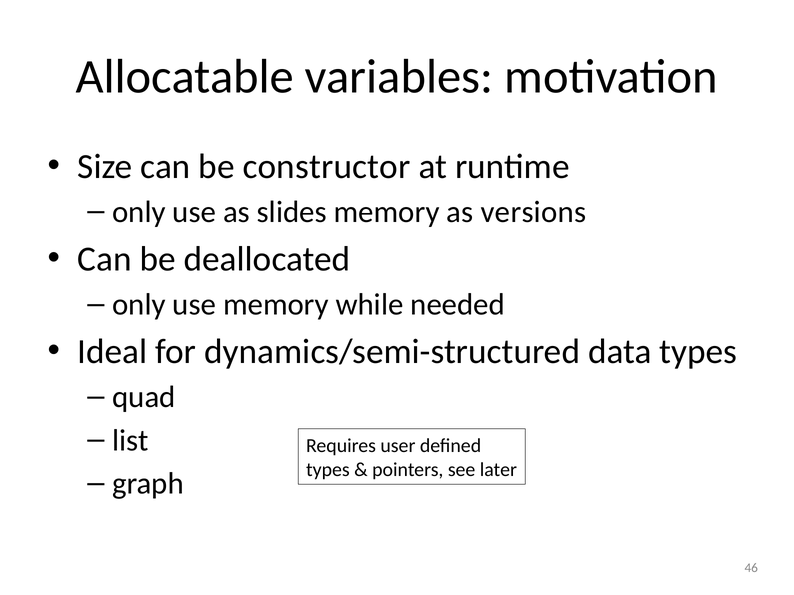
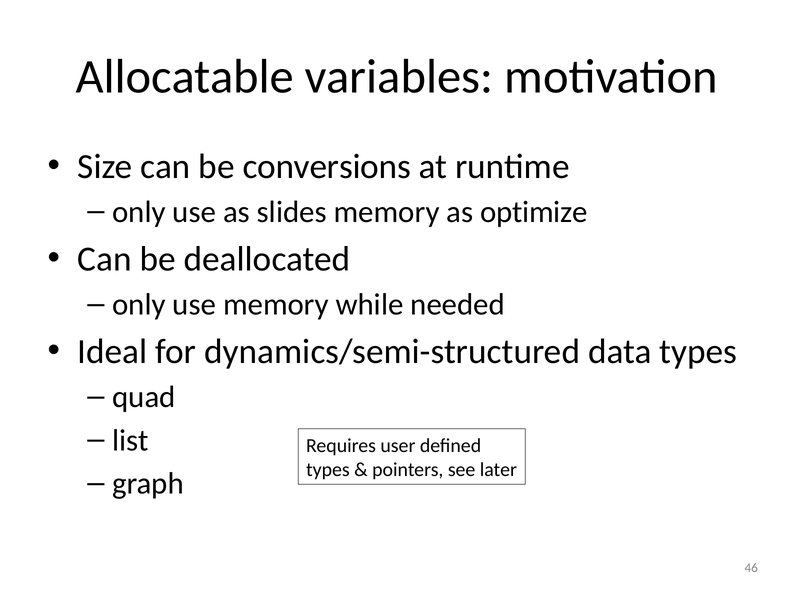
constructor: constructor -> conversions
versions: versions -> optimize
